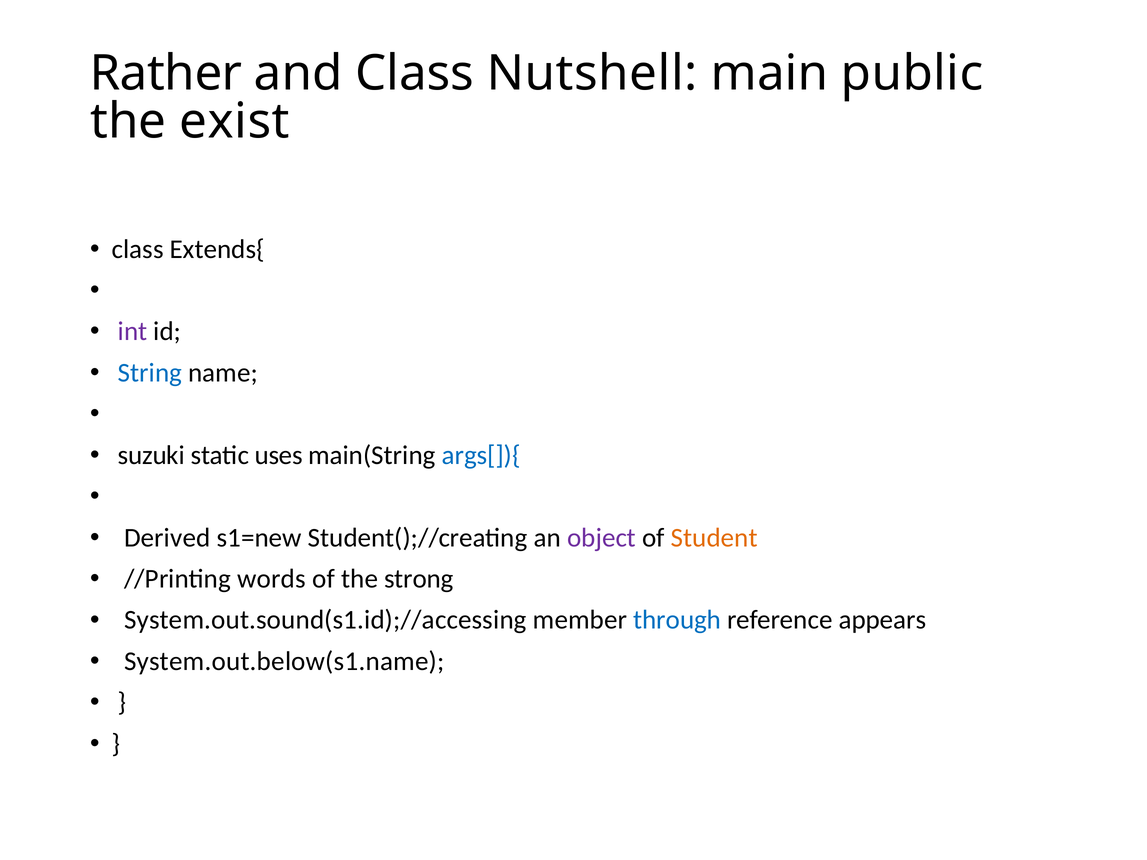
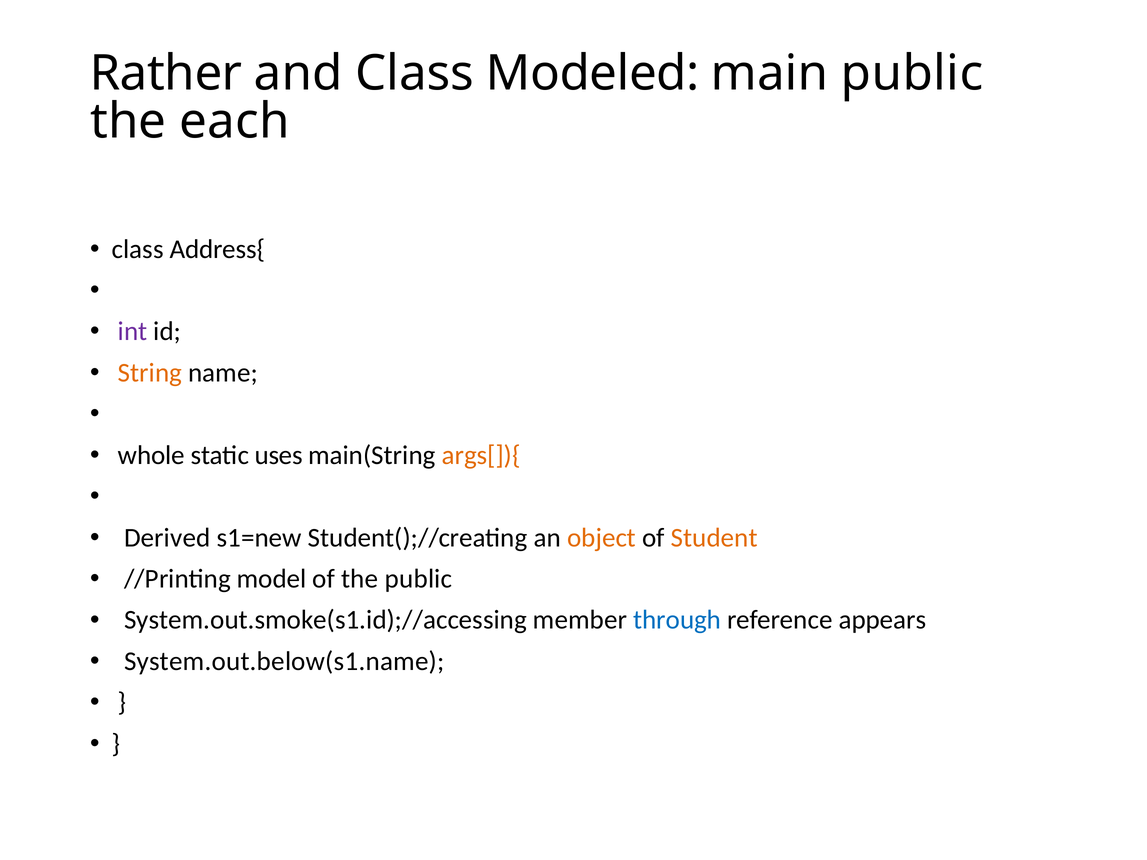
Nutshell: Nutshell -> Modeled
exist: exist -> each
Extends{: Extends{ -> Address{
String colour: blue -> orange
suzuki: suzuki -> whole
args[]){ colour: blue -> orange
object colour: purple -> orange
words: words -> model
the strong: strong -> public
System.out.sound(s1.id);//accessing: System.out.sound(s1.id);//accessing -> System.out.smoke(s1.id);//accessing
